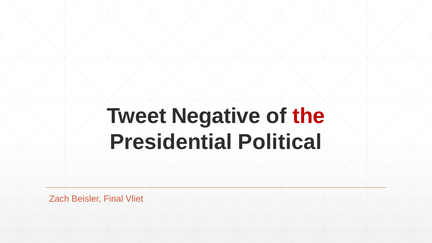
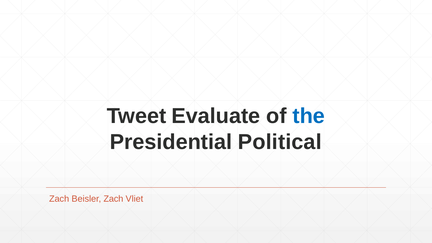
Negative: Negative -> Evaluate
the colour: red -> blue
Beisler Final: Final -> Zach
